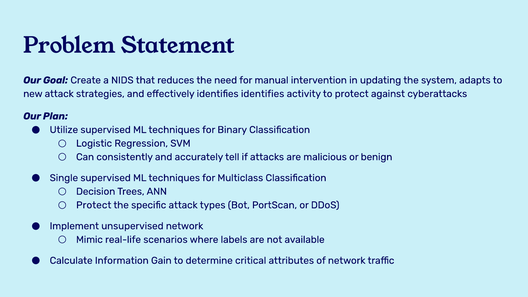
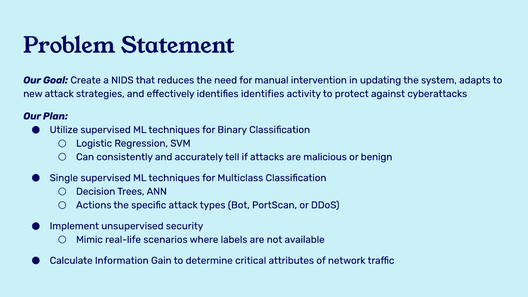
Protect at (94, 205): Protect -> Actions
unsupervised network: network -> security
